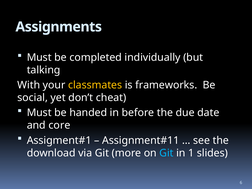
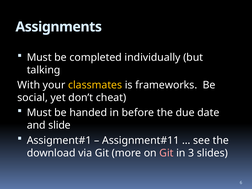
core: core -> slide
Git at (166, 153) colour: light blue -> pink
1: 1 -> 3
